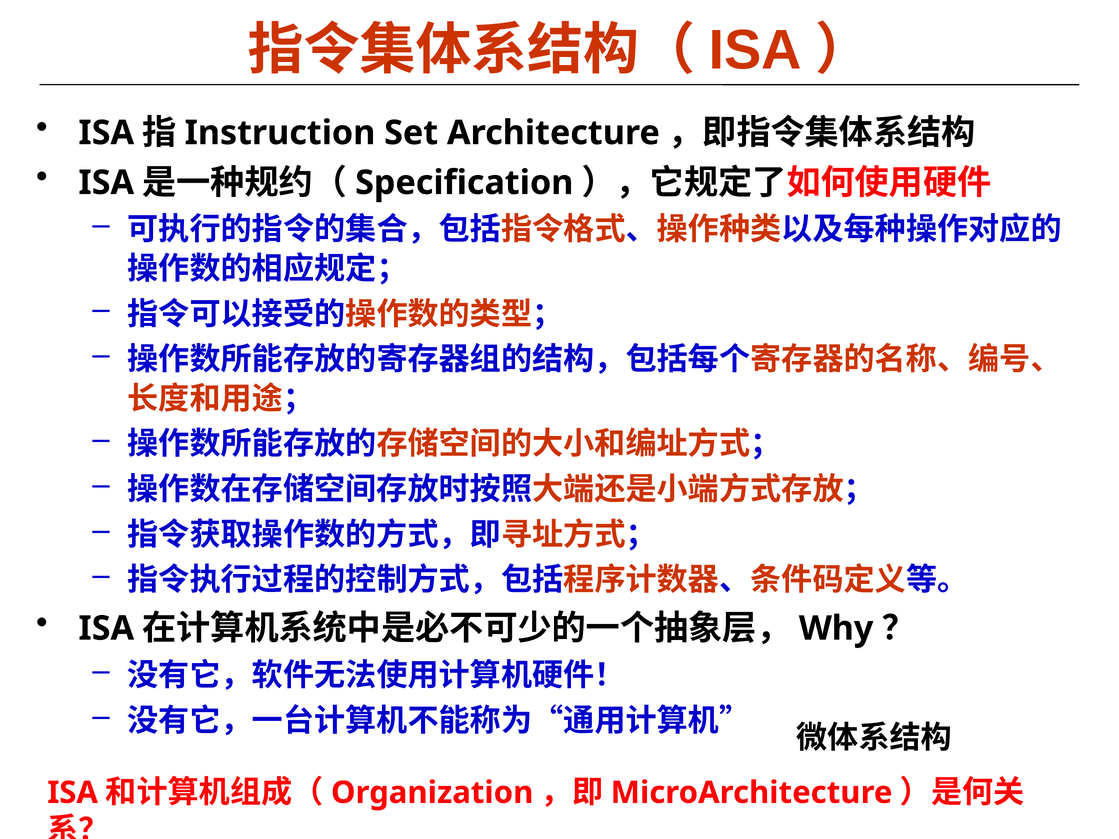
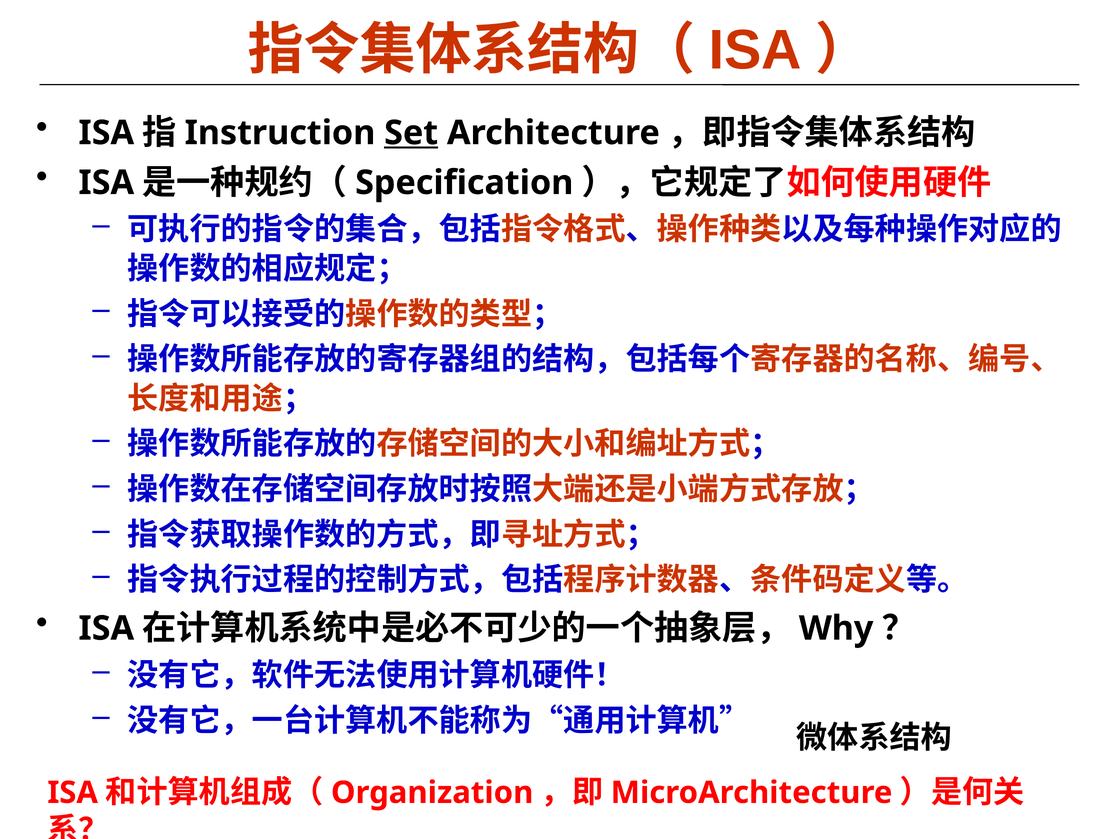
Set underline: none -> present
